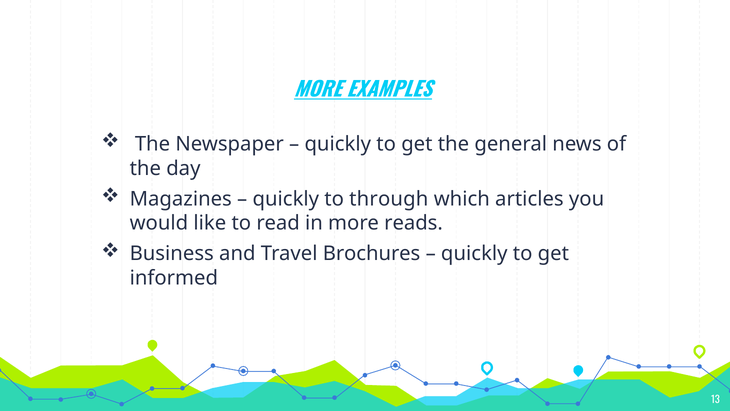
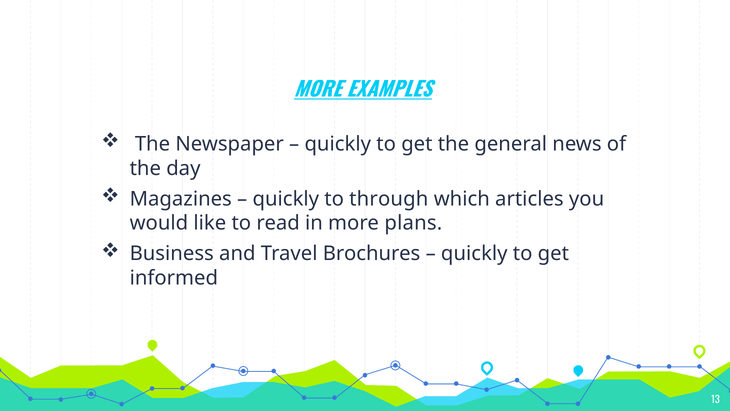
reads: reads -> plans
